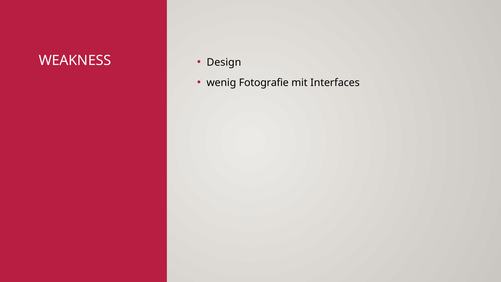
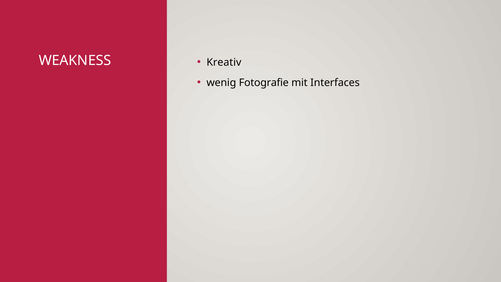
Design: Design -> Kreativ
